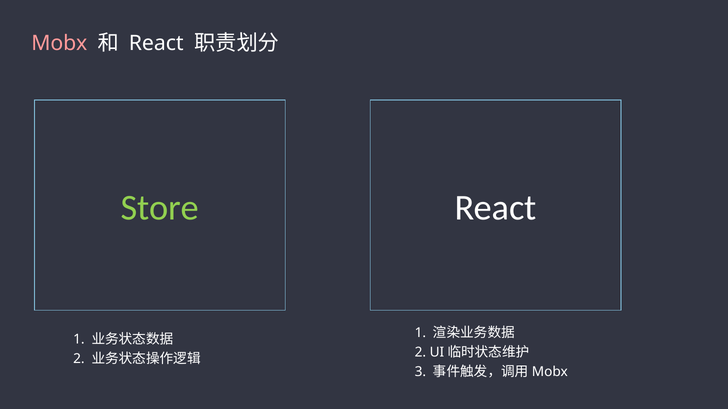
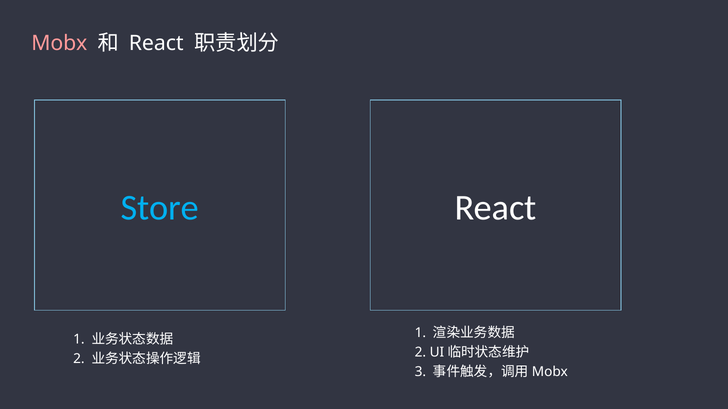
Store colour: light green -> light blue
